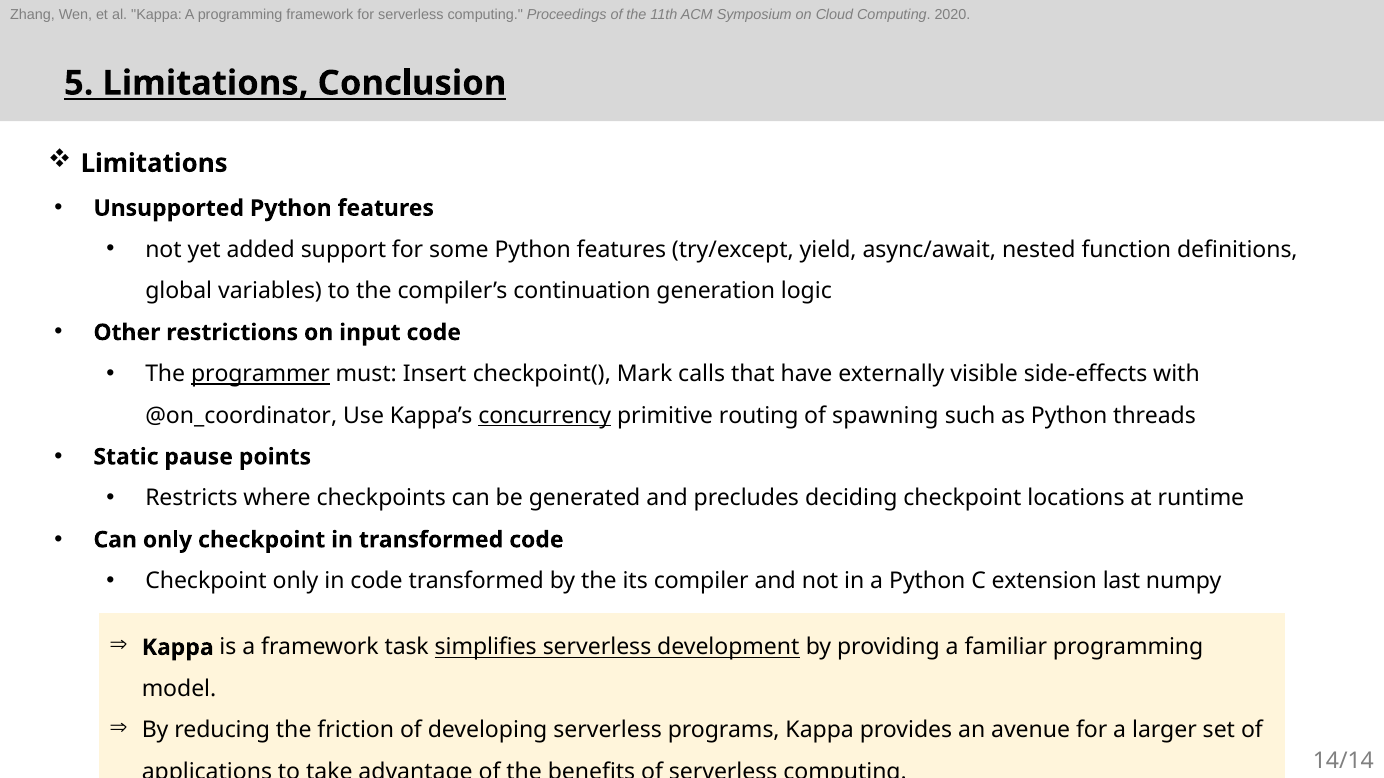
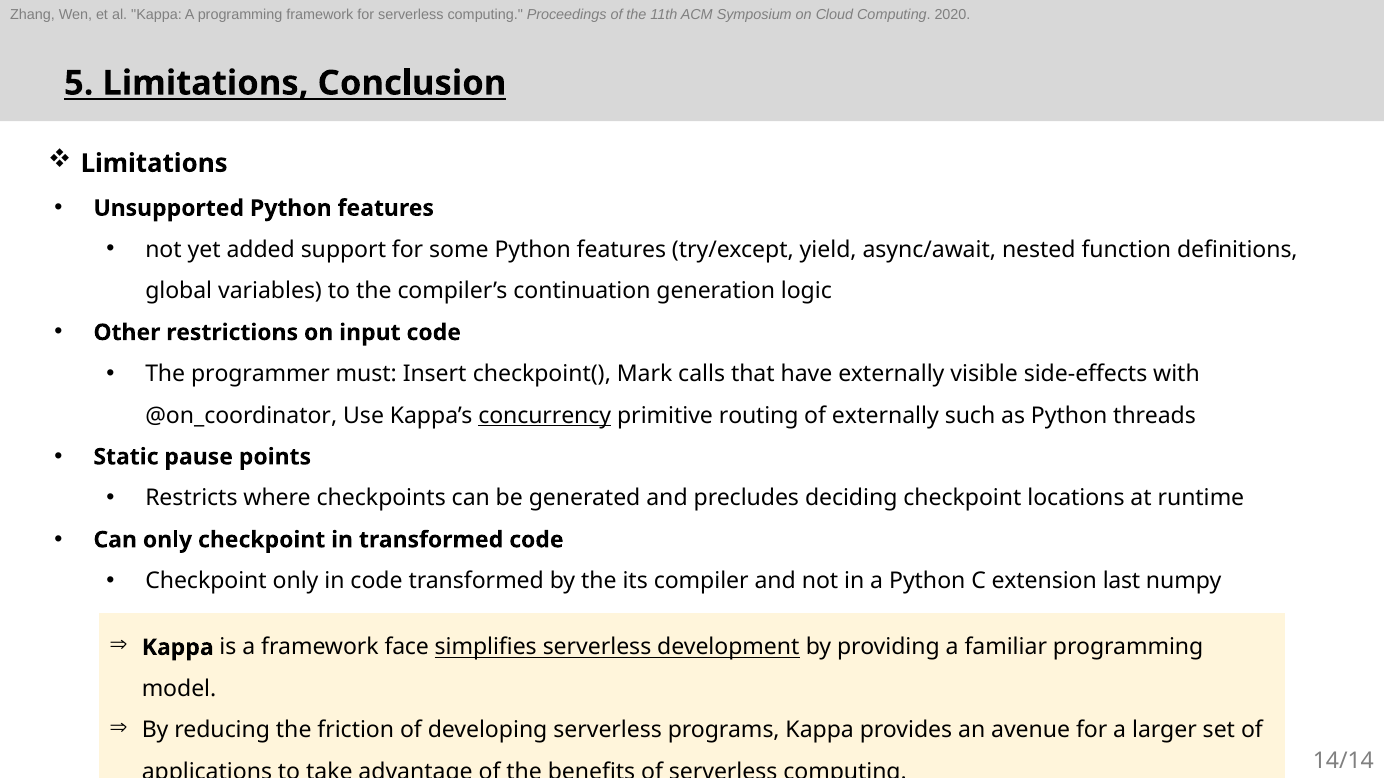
programmer underline: present -> none
of spawning: spawning -> externally
task: task -> face
